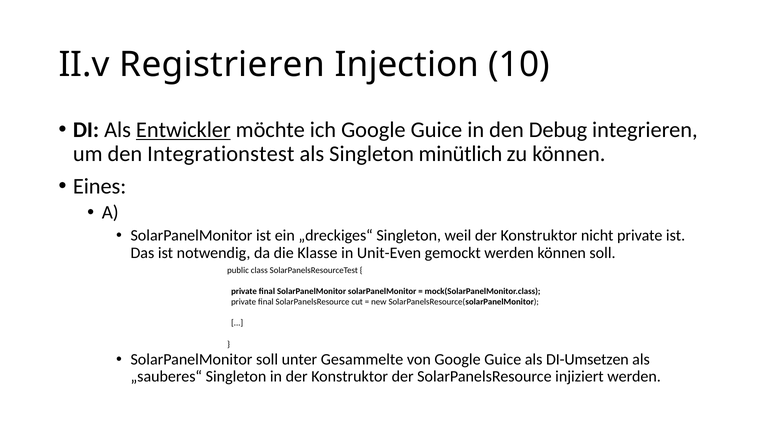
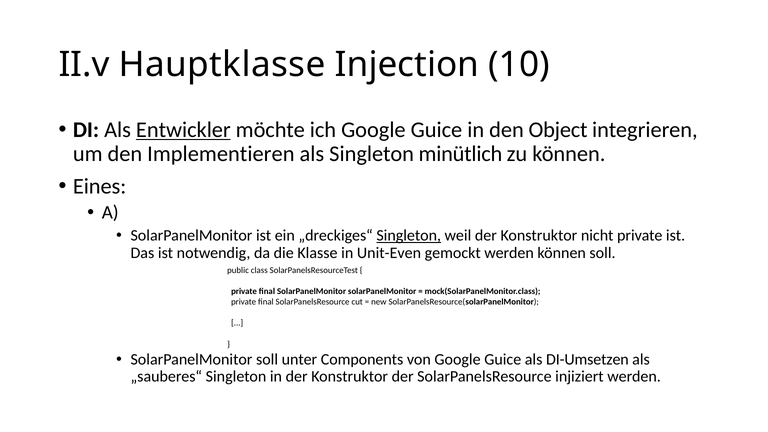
Registrieren: Registrieren -> Hauptklasse
Debug: Debug -> Object
Integrationstest: Integrationstest -> Implementieren
Singleton at (409, 236) underline: none -> present
Gesammelte: Gesammelte -> Components
